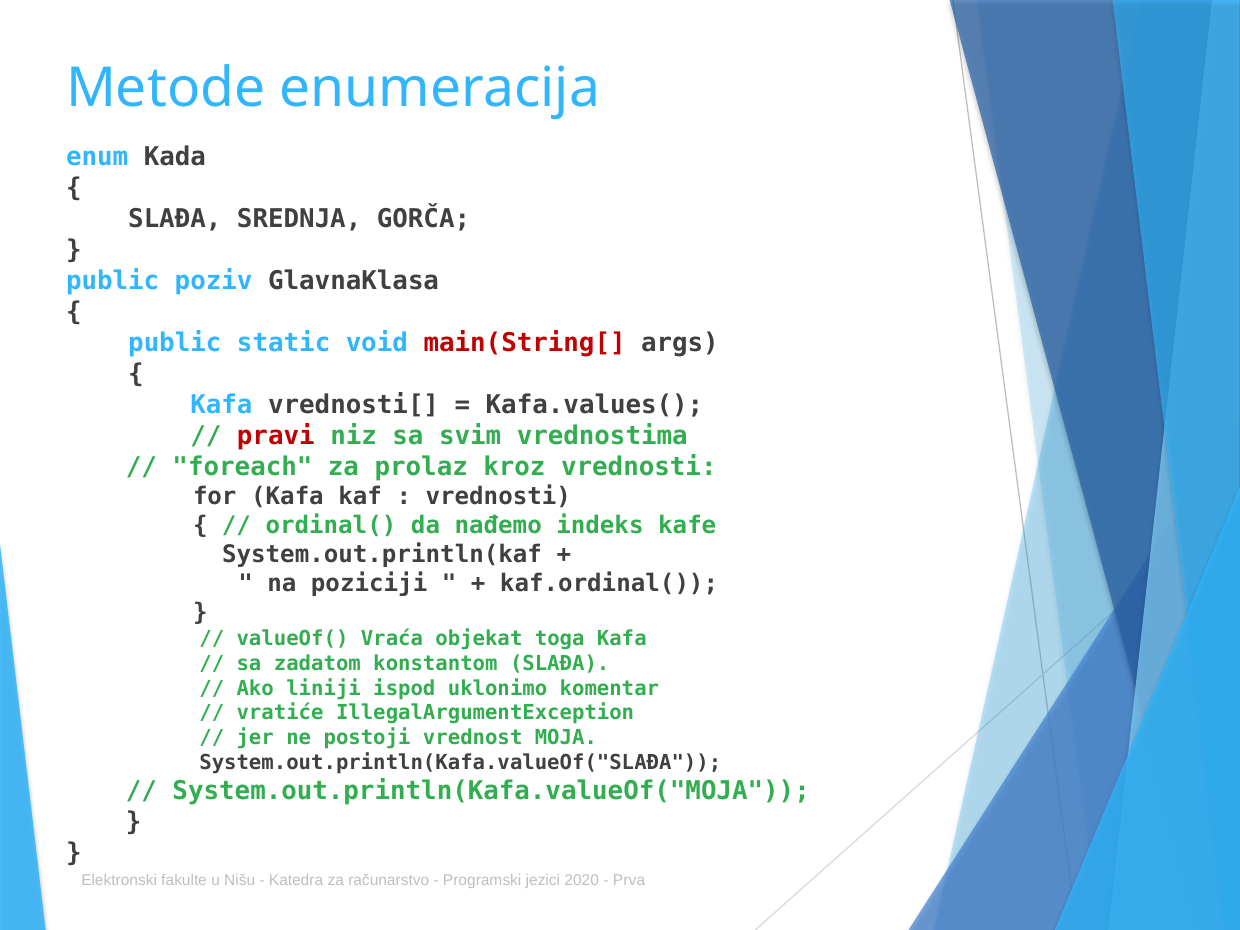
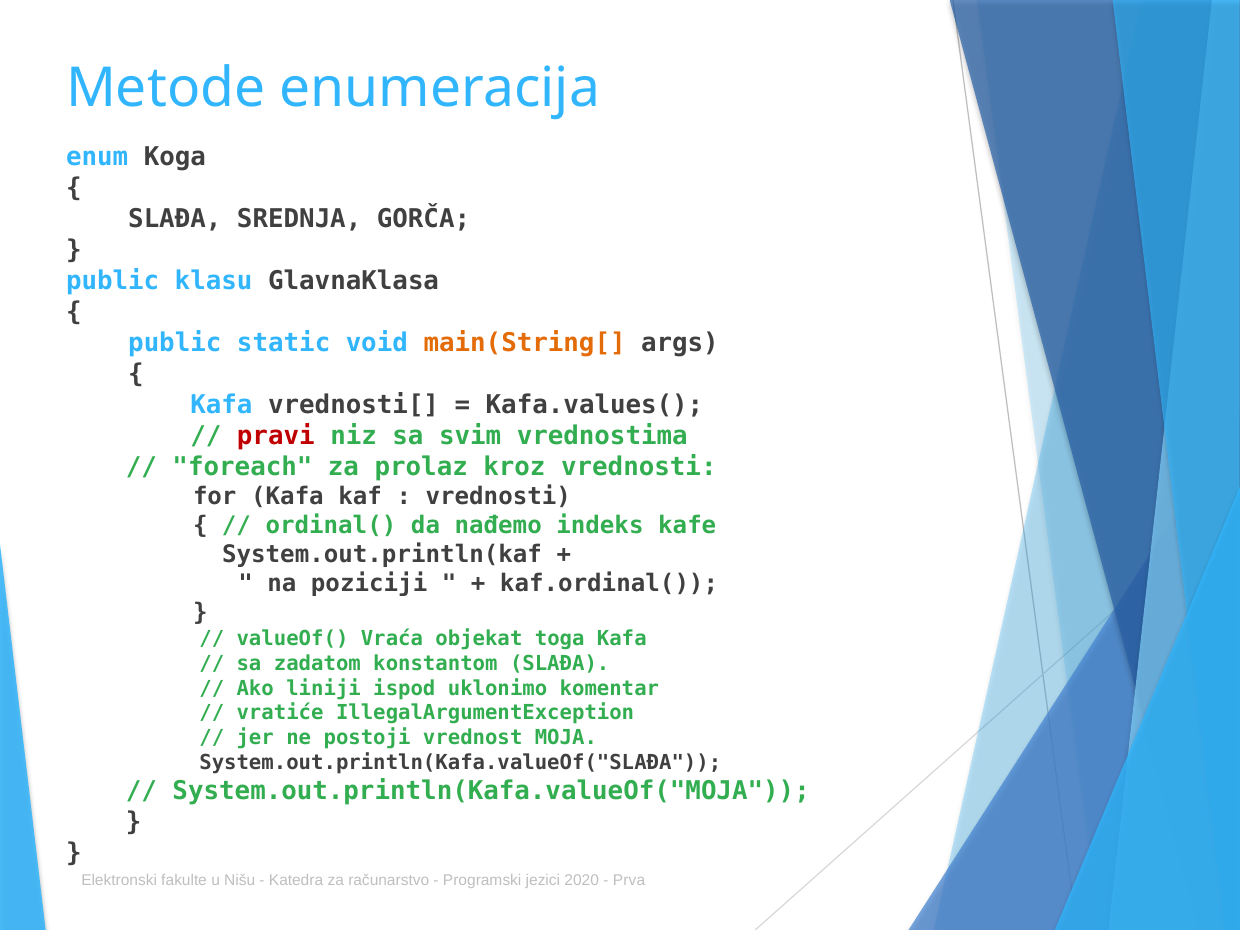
Kada: Kada -> Koga
poziv: poziv -> klasu
main(String[ colour: red -> orange
